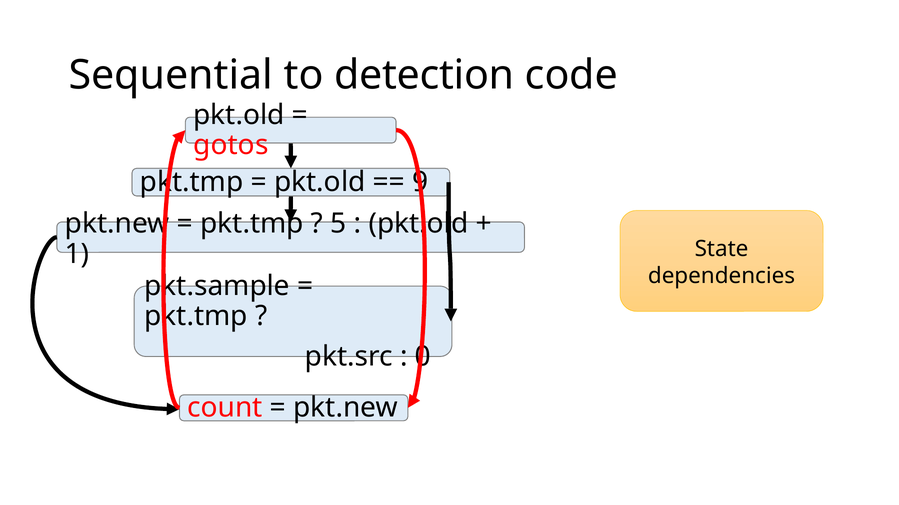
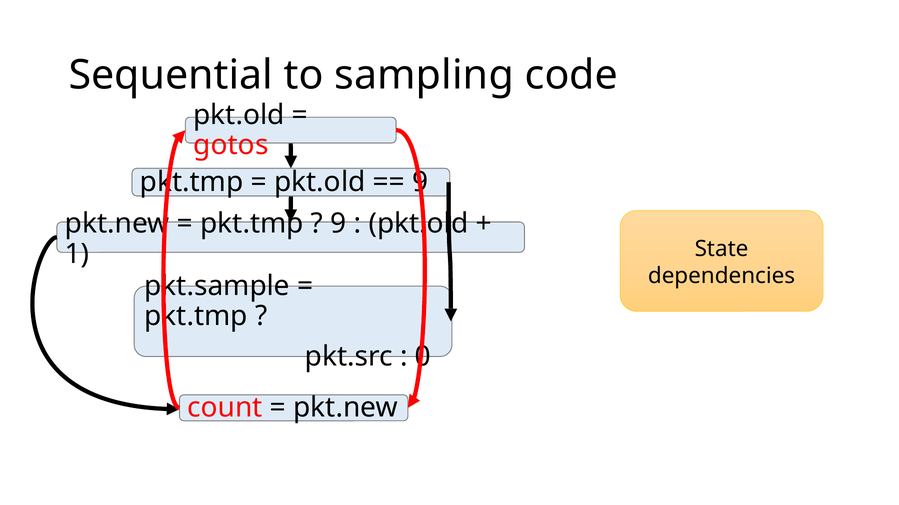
detection: detection -> sampling
5 at (338, 224): 5 -> 9
